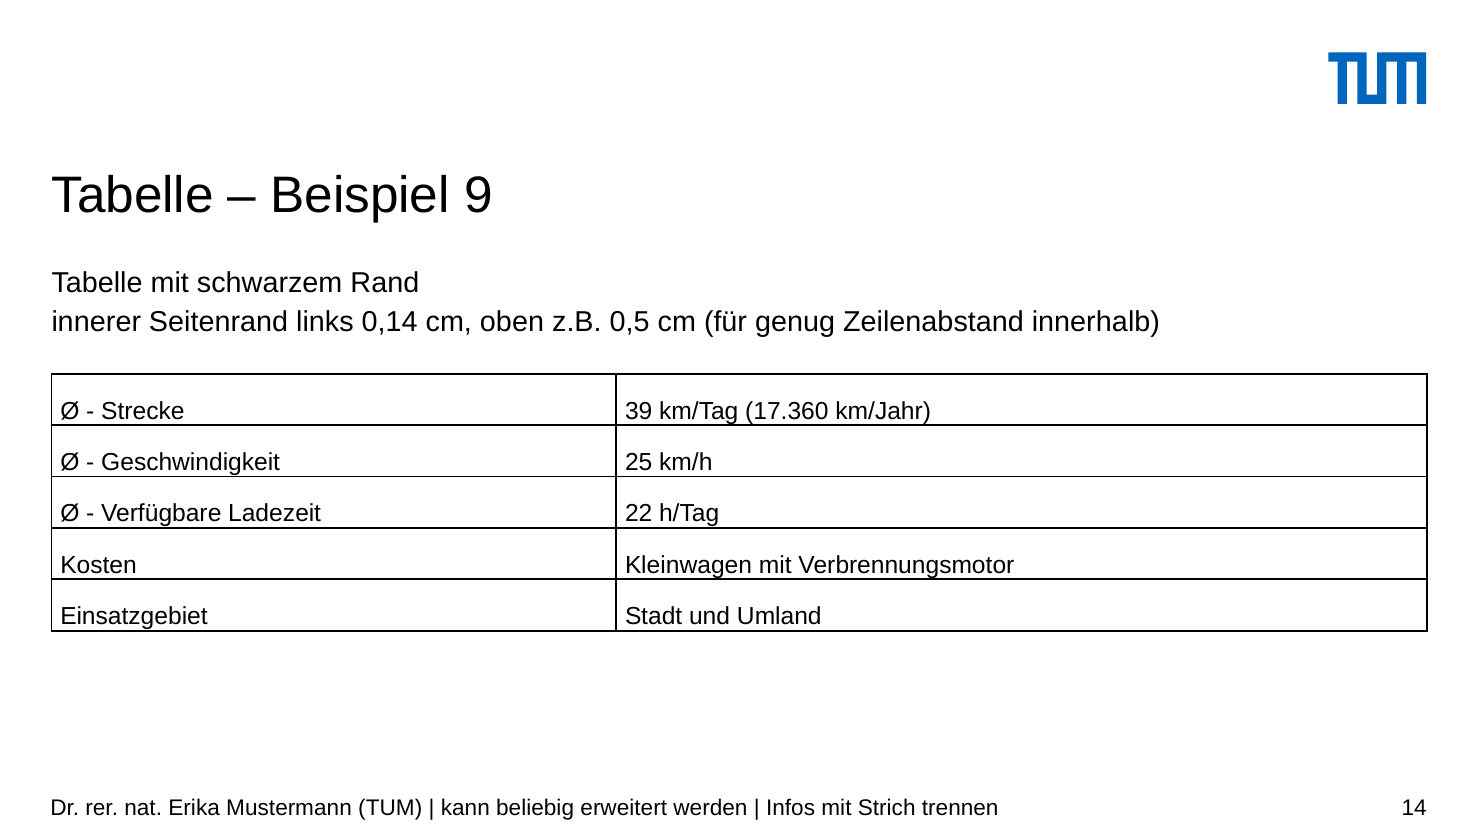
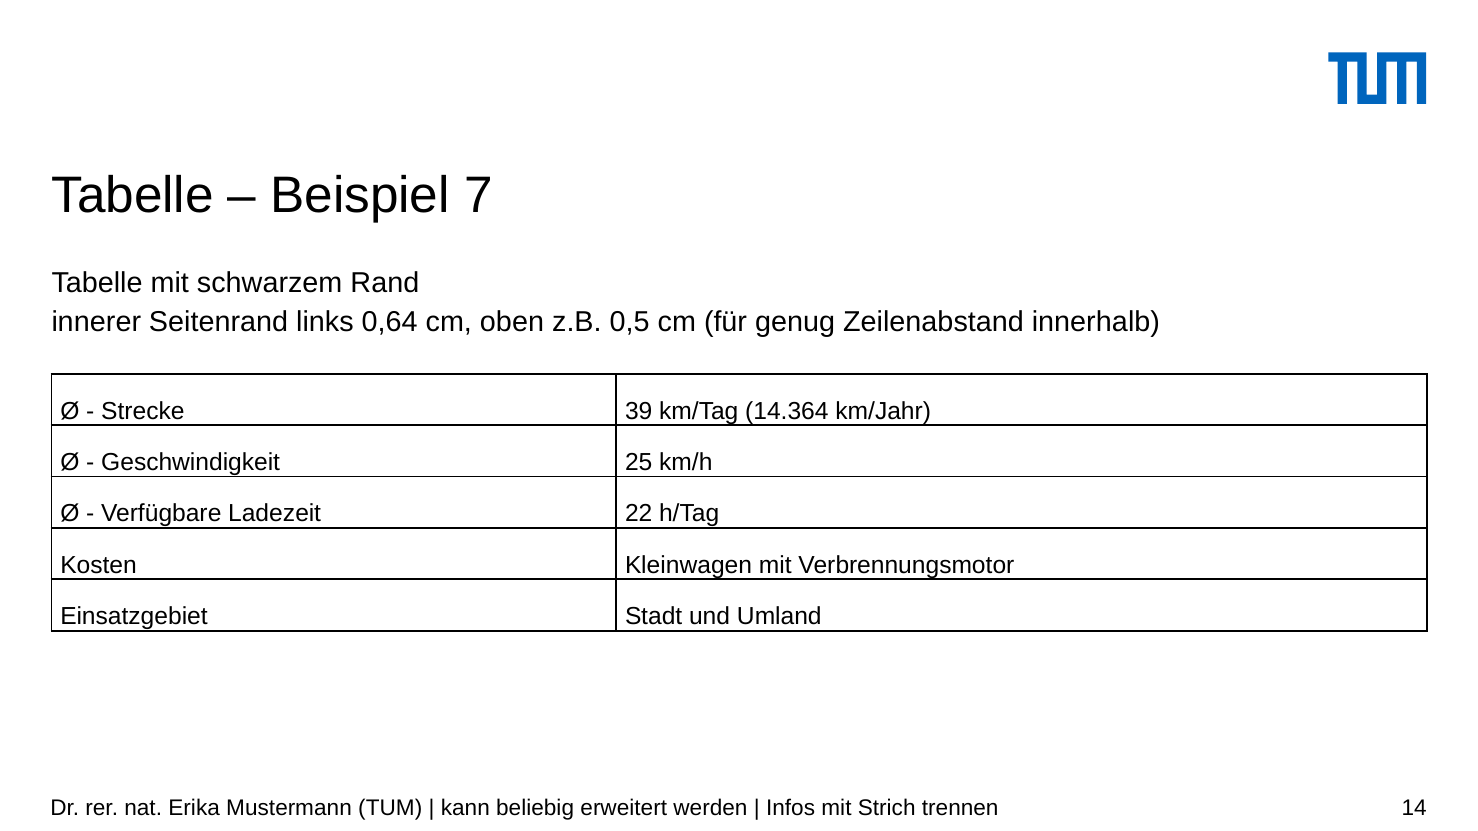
9: 9 -> 7
0,14: 0,14 -> 0,64
17.360: 17.360 -> 14.364
